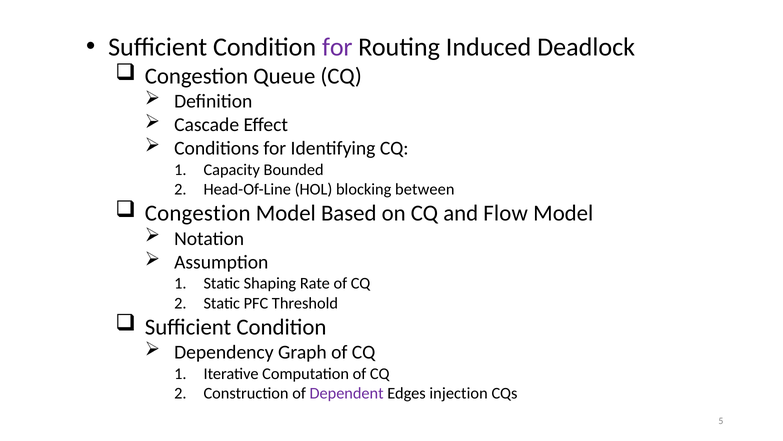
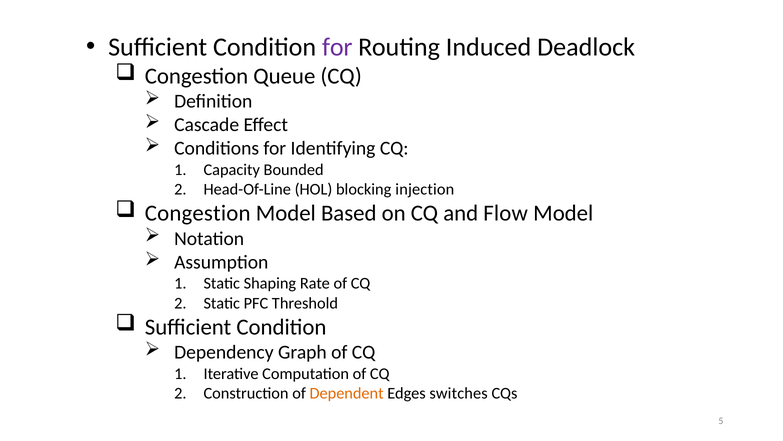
between: between -> injection
Dependent colour: purple -> orange
injection: injection -> switches
